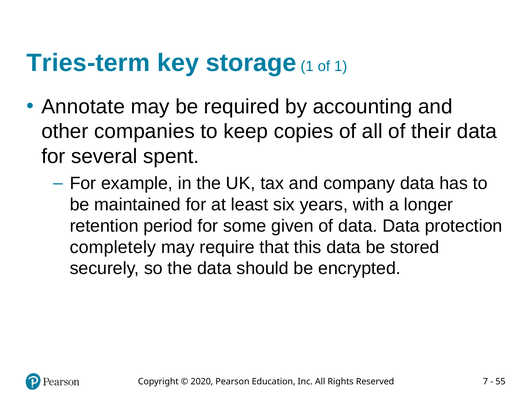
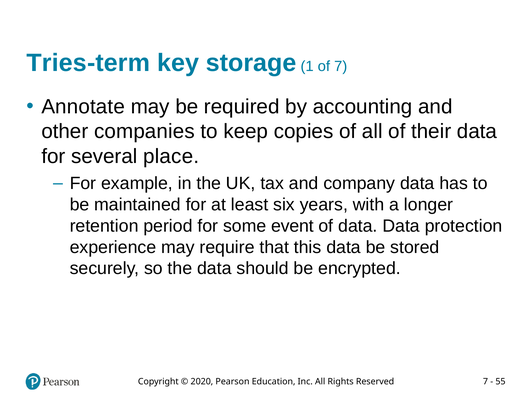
of 1: 1 -> 7
spent: spent -> place
given: given -> event
completely: completely -> experience
